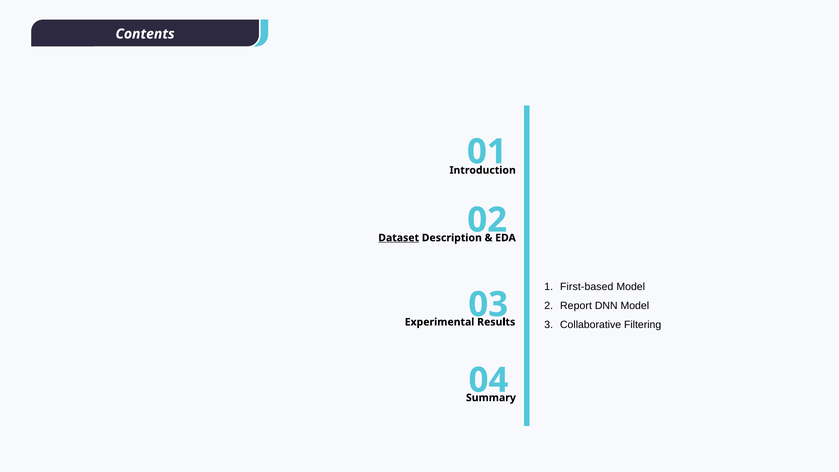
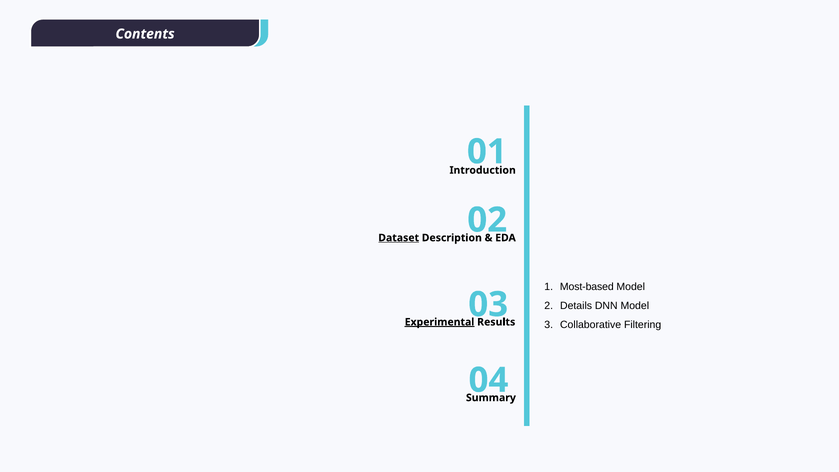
First-based: First-based -> Most-based
Report: Report -> Details
Experimental underline: none -> present
